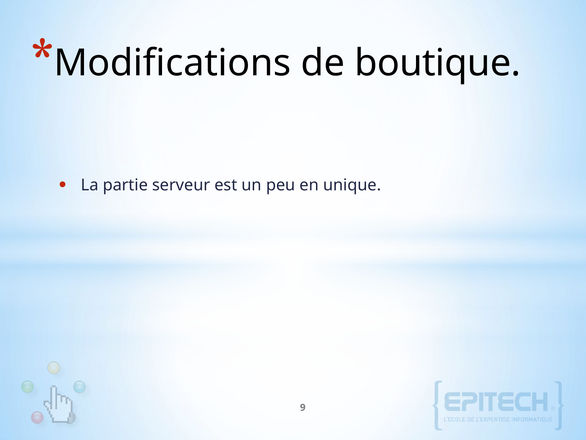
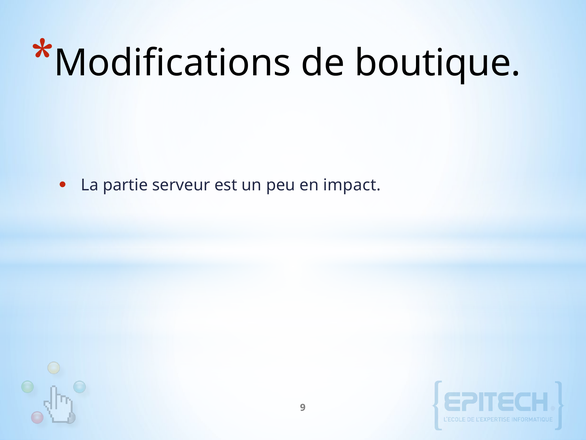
unique: unique -> impact
